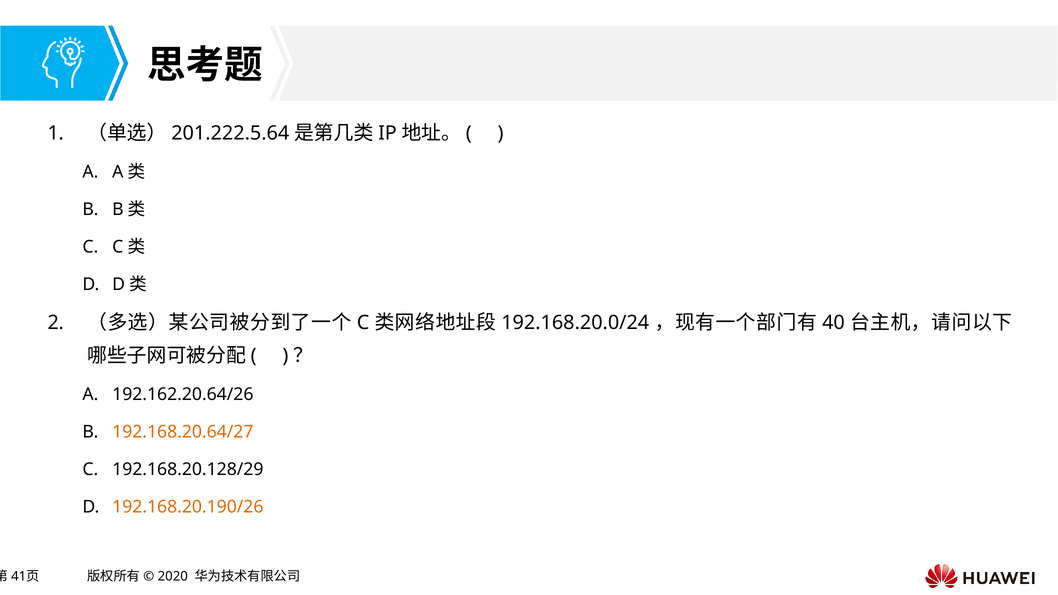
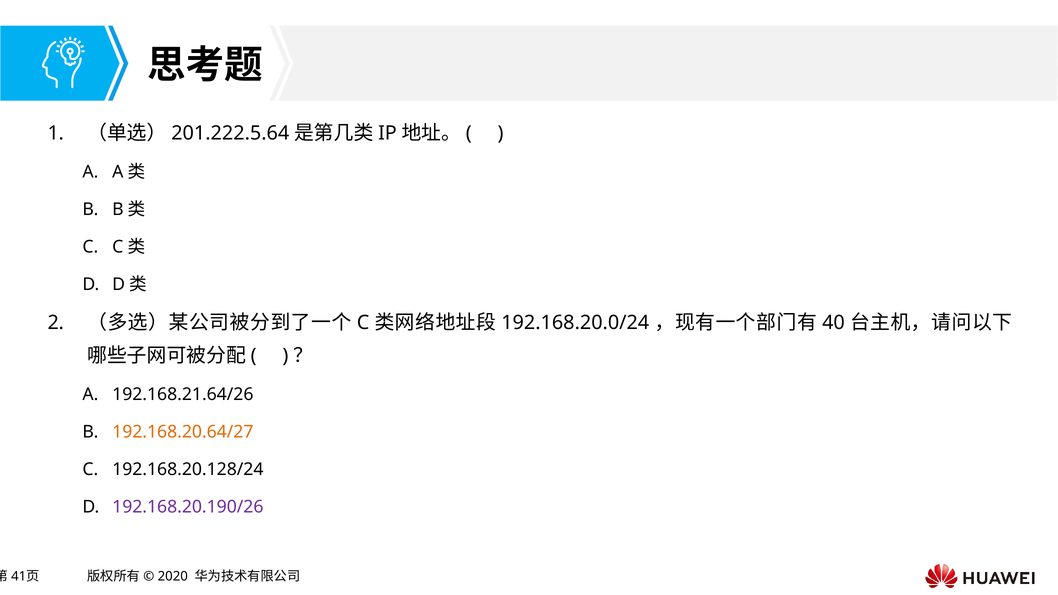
192.162.20.64/26: 192.162.20.64/26 -> 192.168.21.64/26
192.168.20.128/29: 192.168.20.128/29 -> 192.168.20.128/24
192.168.20.190/26 colour: orange -> purple
